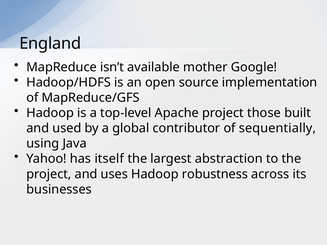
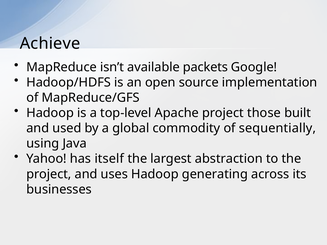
England: England -> Achieve
mother: mother -> packets
contributor: contributor -> commodity
robustness: robustness -> generating
